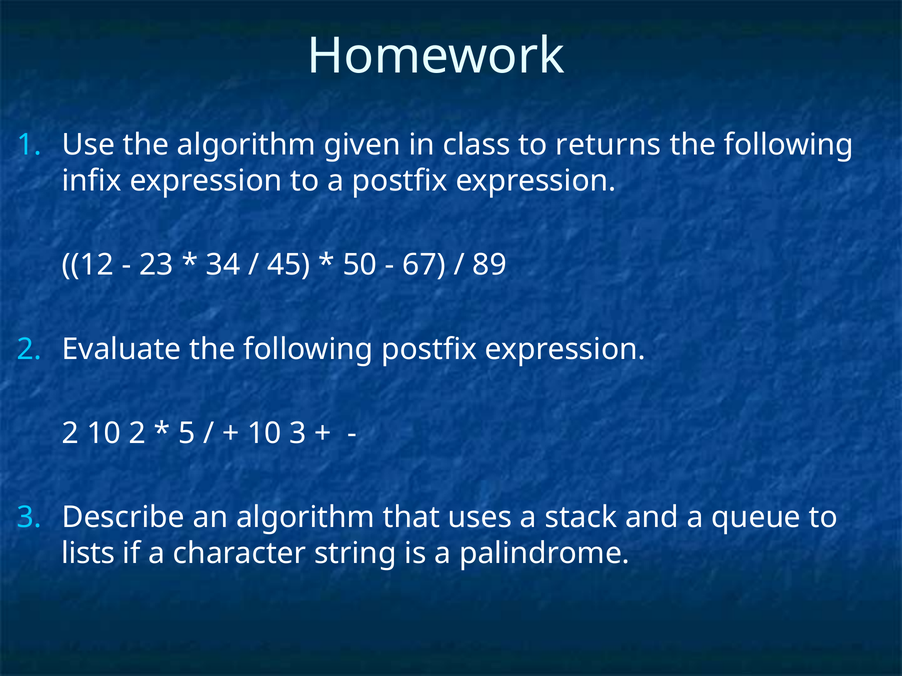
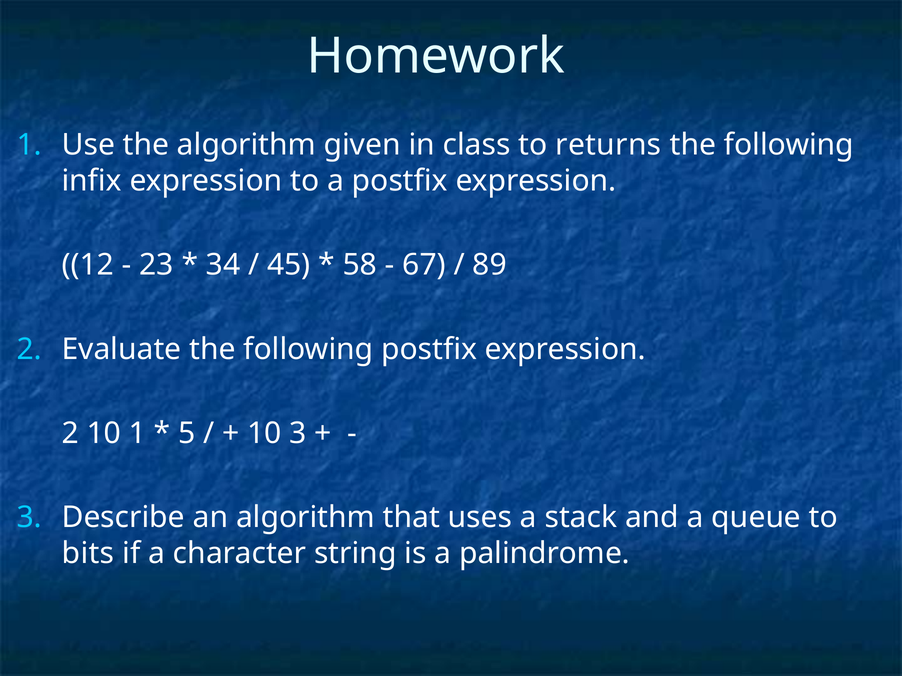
50: 50 -> 58
10 2: 2 -> 1
lists: lists -> bits
